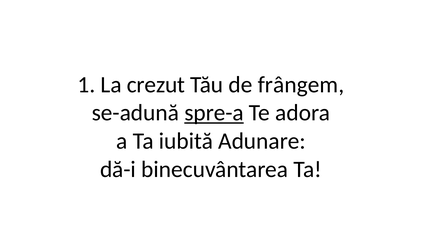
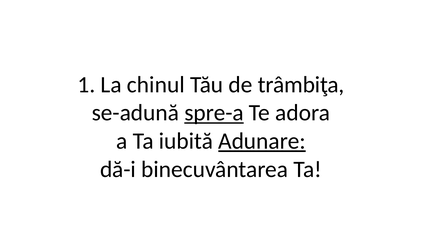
crezut: crezut -> chinul
frângem: frângem -> trâmbiţa
Adunare underline: none -> present
